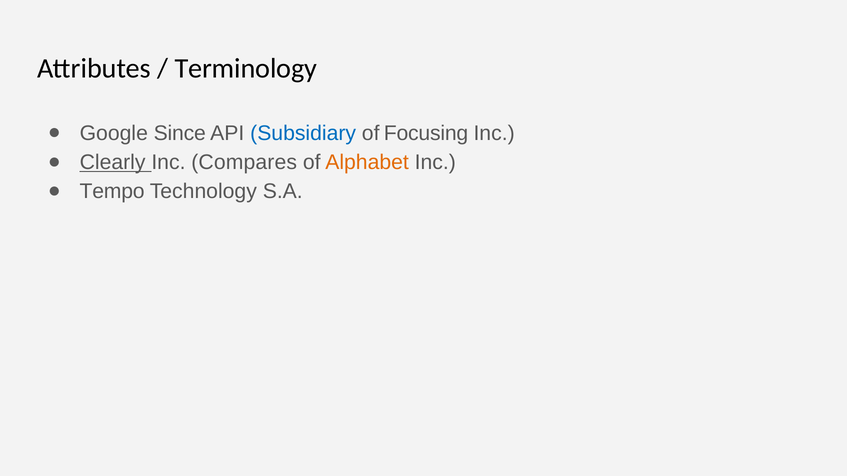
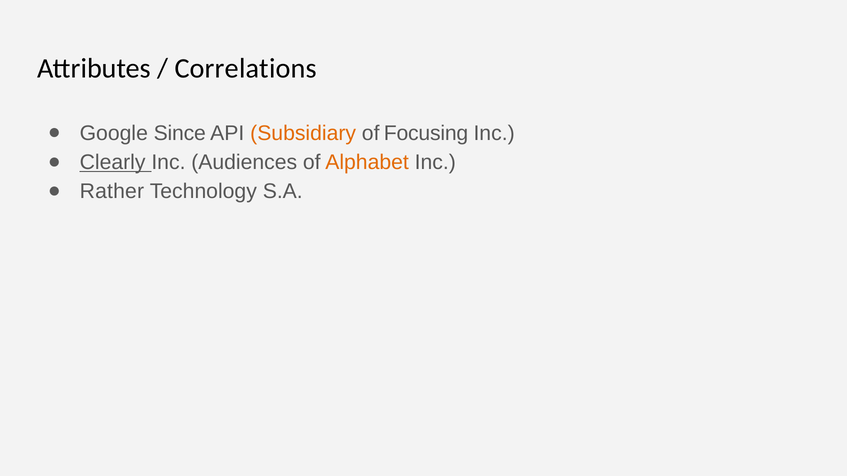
Terminology: Terminology -> Correlations
Subsidiary colour: blue -> orange
Compares: Compares -> Audiences
Tempo: Tempo -> Rather
